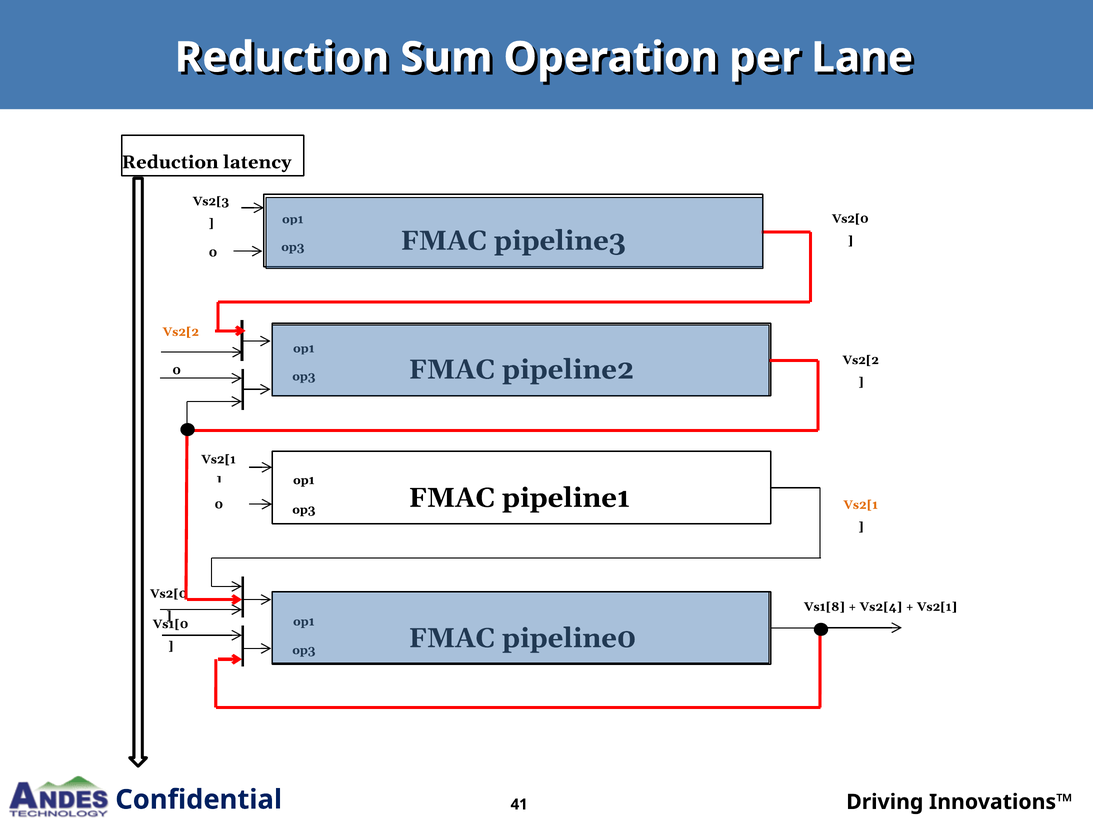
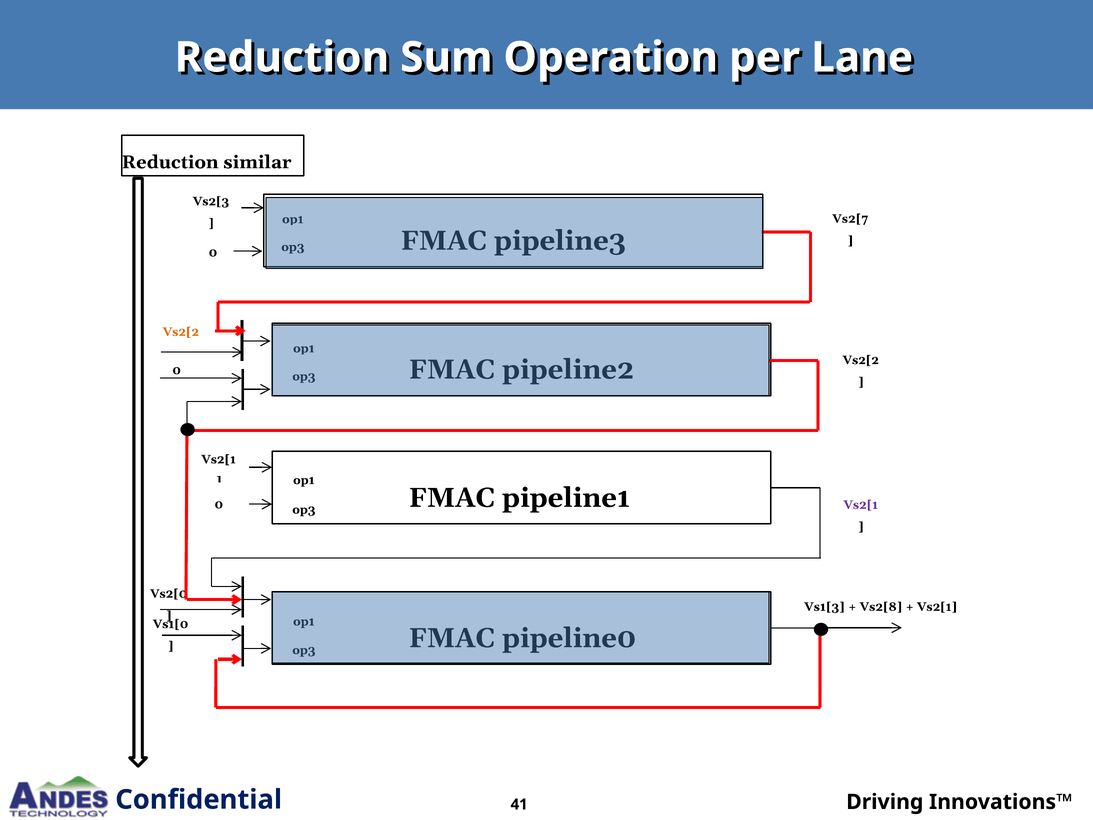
latency: latency -> similar
Vs2[0 at (850, 219): Vs2[0 -> Vs2[7
Vs2[1 at (861, 505) colour: orange -> purple
Vs1[8: Vs1[8 -> Vs1[3
Vs2[4: Vs2[4 -> Vs2[8
